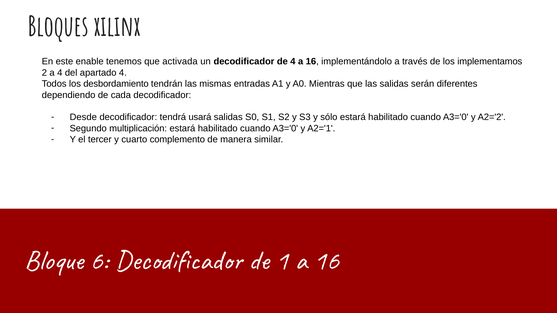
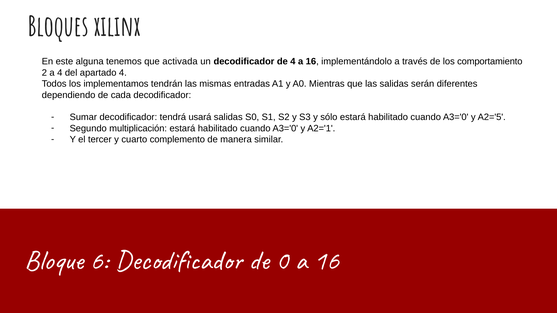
enable: enable -> alguna
implementamos: implementamos -> comportamiento
desbordamiento: desbordamiento -> implementamos
Desde: Desde -> Sumar
A2='2: A2='2 -> A2='5
1: 1 -> 0
